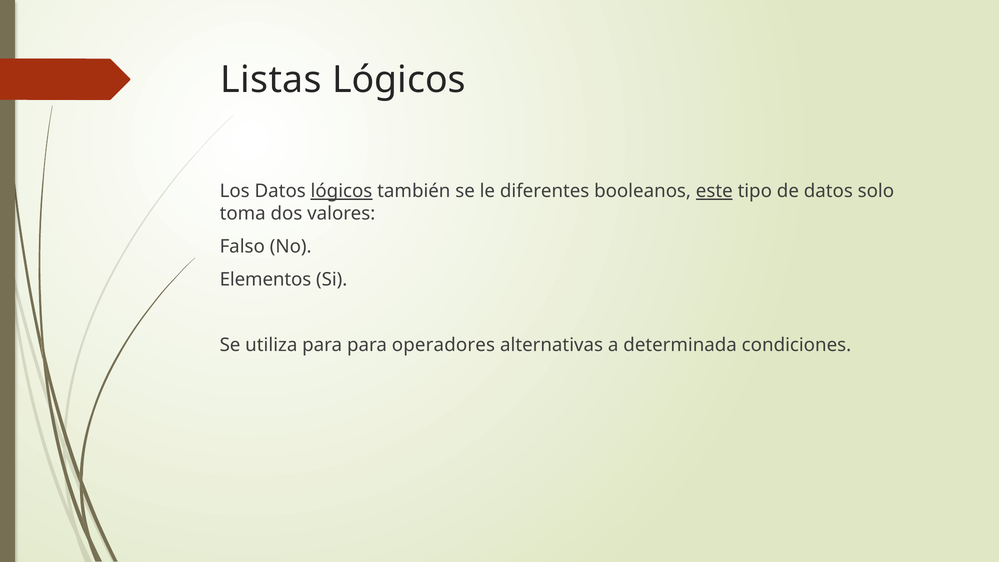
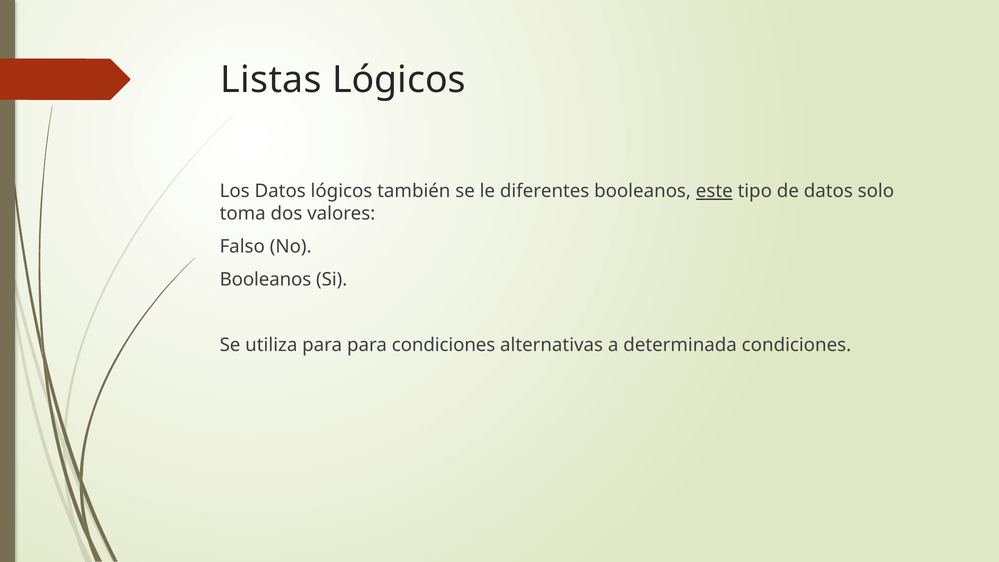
lógicos at (341, 191) underline: present -> none
Elementos at (265, 279): Elementos -> Booleanos
para operadores: operadores -> condiciones
